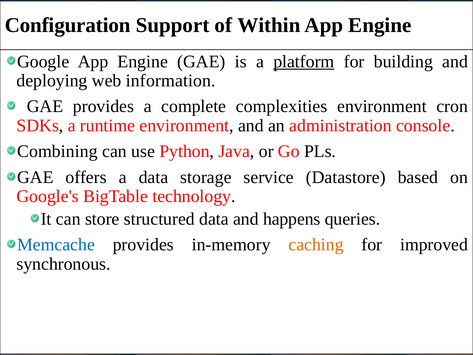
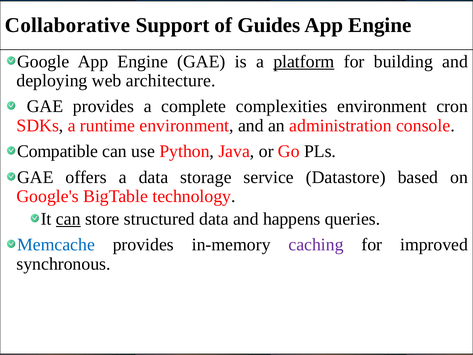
Configuration: Configuration -> Collaborative
Within: Within -> Guides
information: information -> architecture
Combining: Combining -> Compatible
can at (68, 219) underline: none -> present
caching colour: orange -> purple
